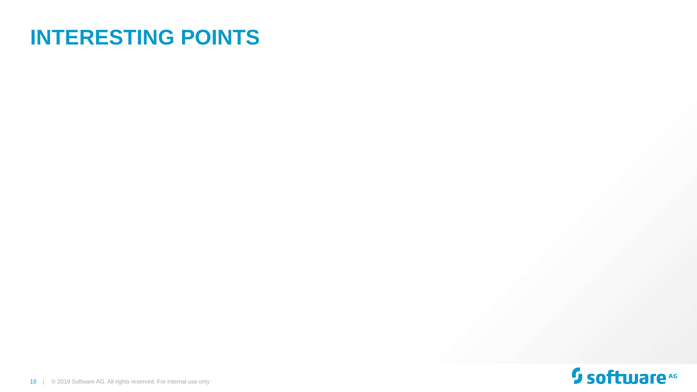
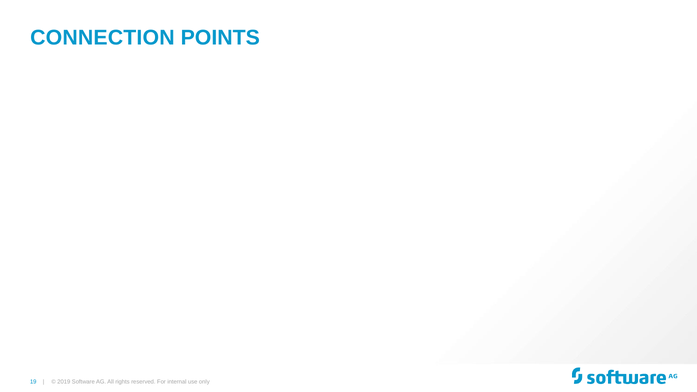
INTERESTING: INTERESTING -> CONNECTION
